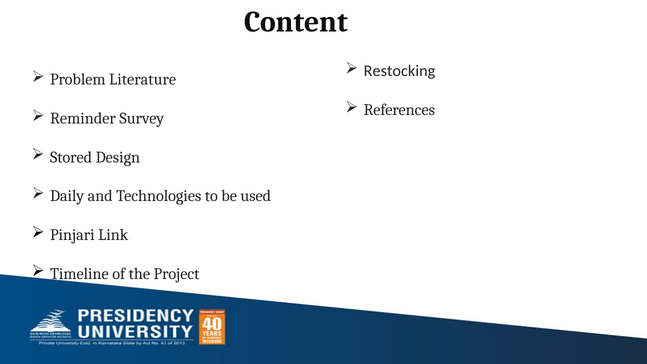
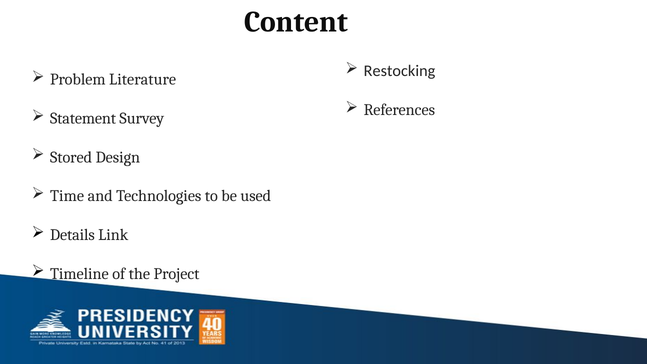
Reminder: Reminder -> Statement
Daily: Daily -> Time
Pinjari: Pinjari -> Details
